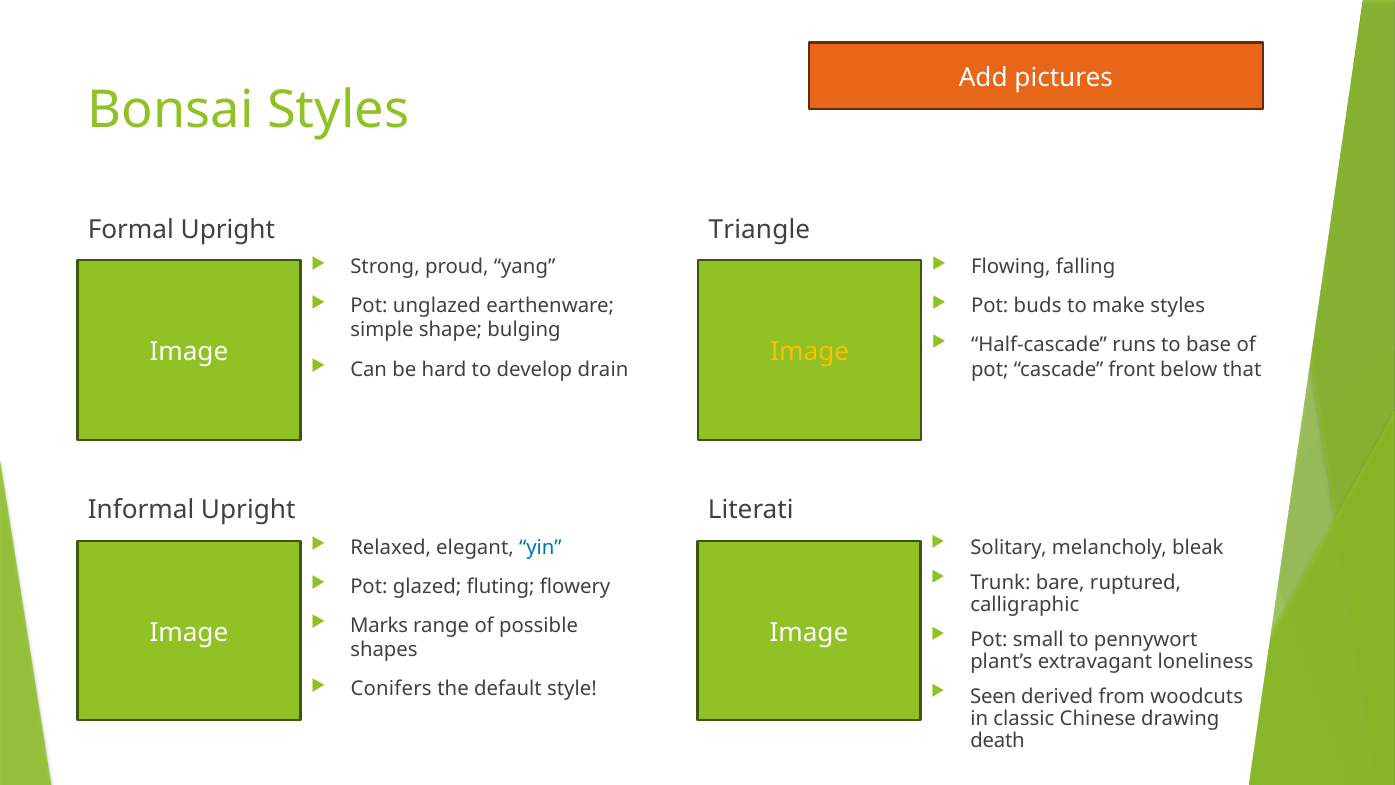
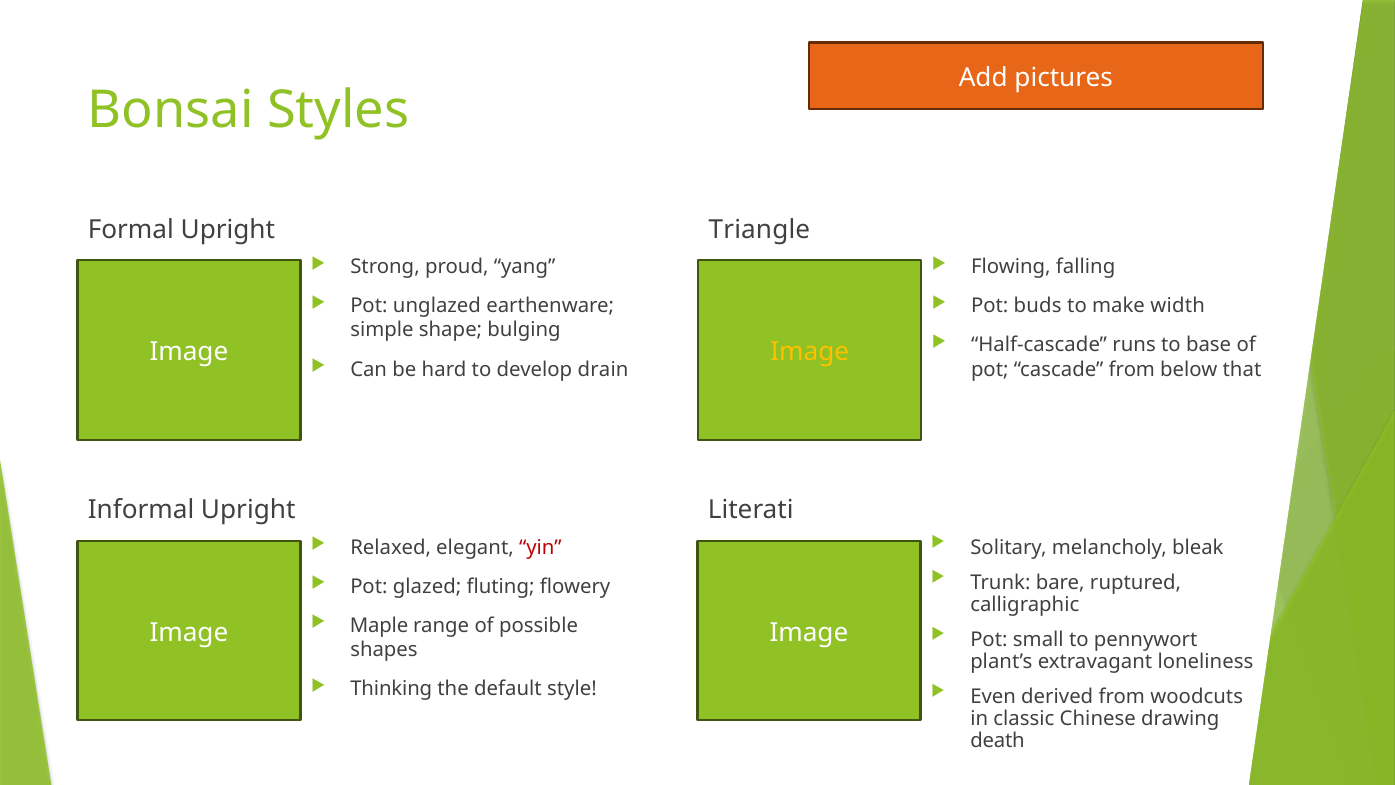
make styles: styles -> width
cascade front: front -> from
yin colour: blue -> red
Marks: Marks -> Maple
Conifers: Conifers -> Thinking
Seen: Seen -> Even
